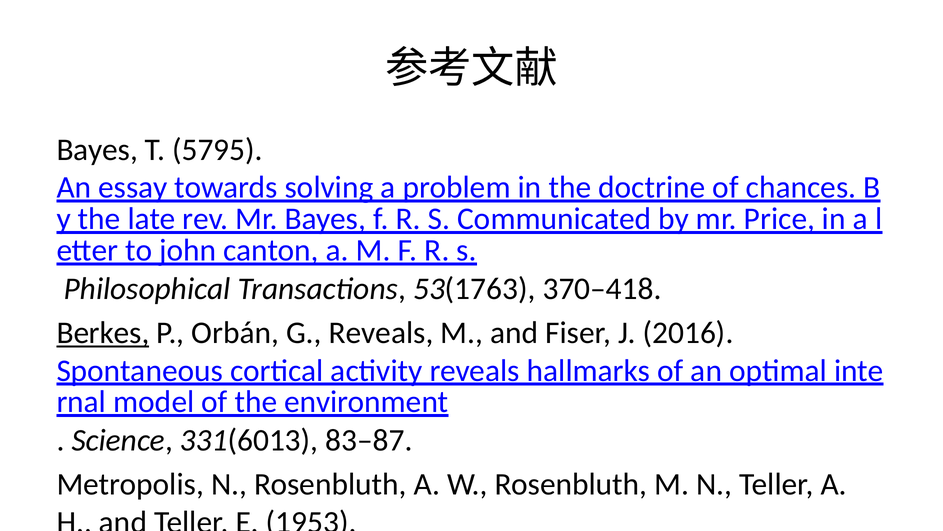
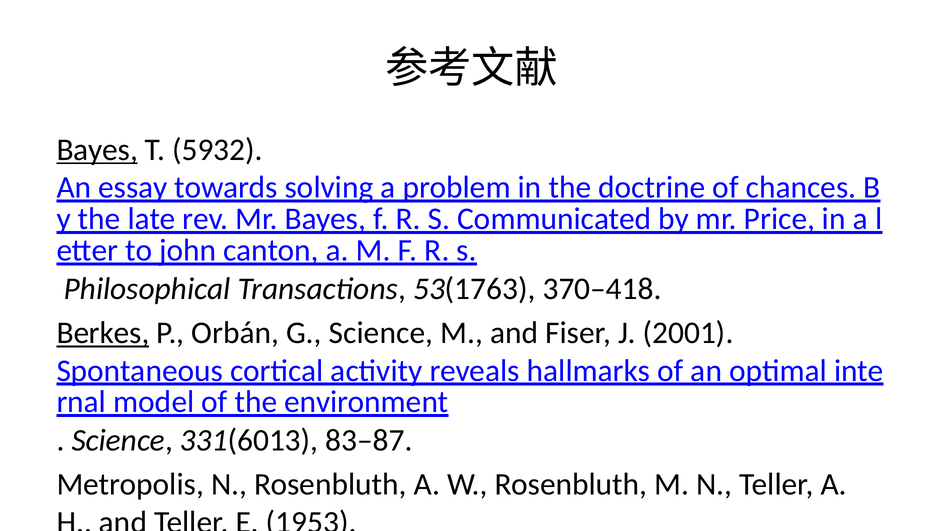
Bayes at (97, 150) underline: none -> present
5795: 5795 -> 5932
G Reveals: Reveals -> Science
J 2016: 2016 -> 2001
